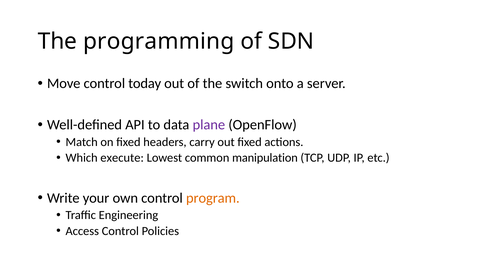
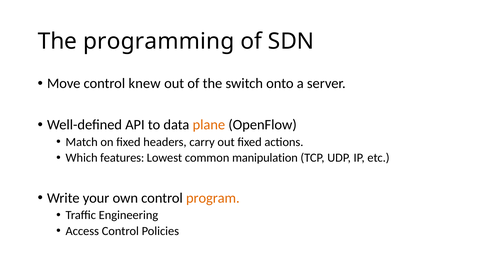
today: today -> knew
plane colour: purple -> orange
execute: execute -> features
